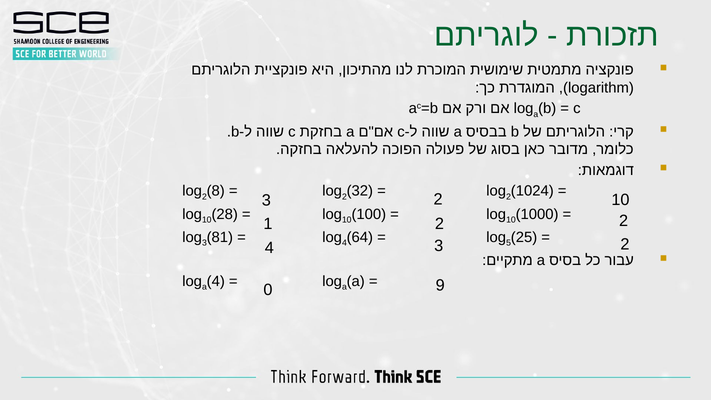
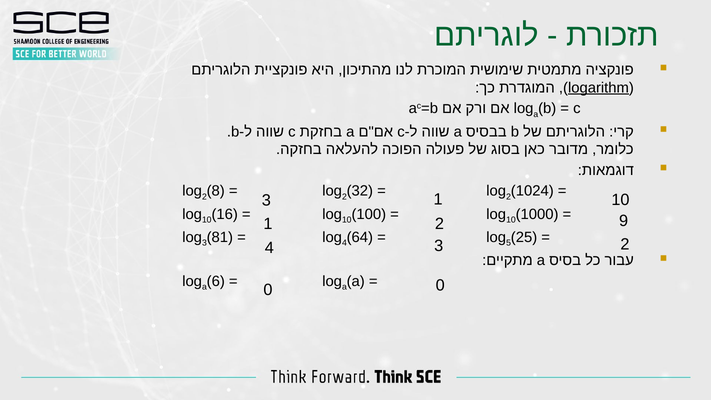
logarithm underline: none -> present
3 2: 2 -> 1
28: 28 -> 16
1 2 2: 2 -> 9
a 4: 4 -> 6
0 9: 9 -> 0
